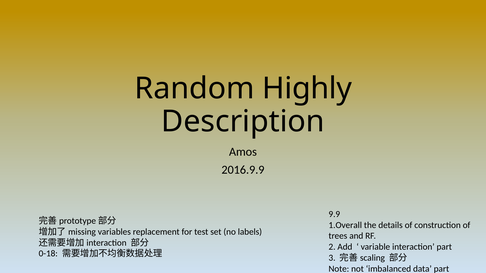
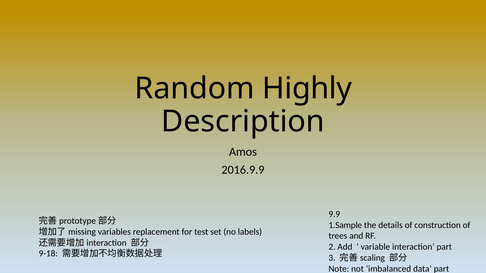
1.Overall: 1.Overall -> 1.Sample
0-18: 0-18 -> 9-18
